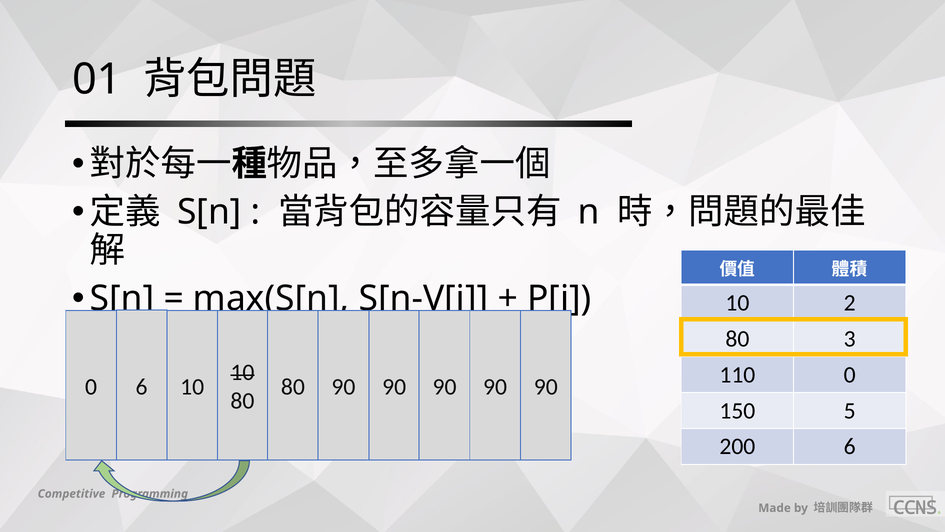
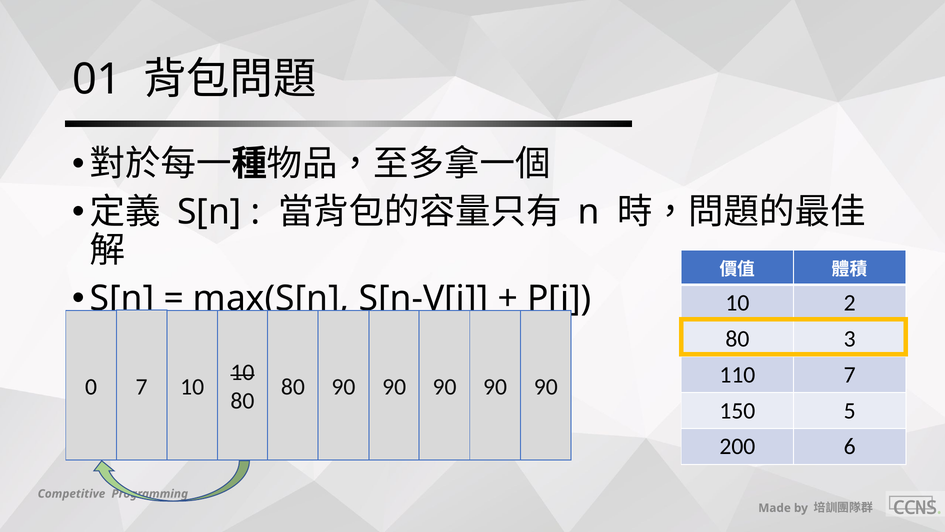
110 0: 0 -> 7
0 6: 6 -> 7
